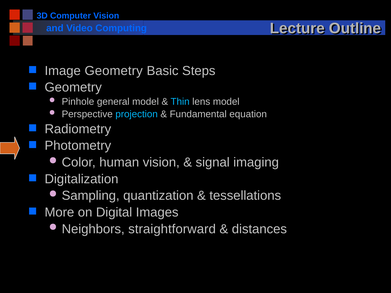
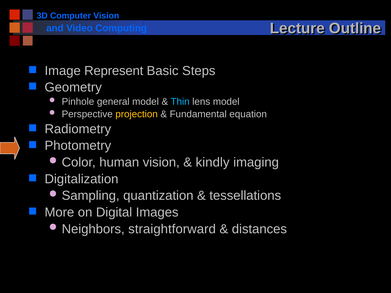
Image Geometry: Geometry -> Represent
projection colour: light blue -> yellow
signal: signal -> kindly
